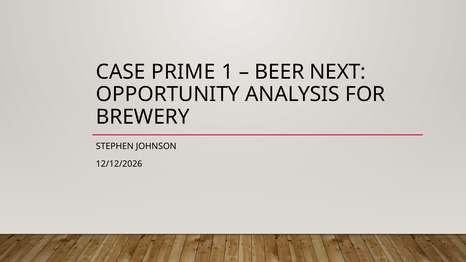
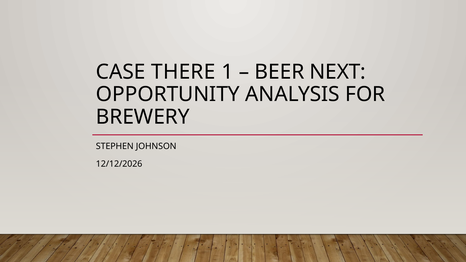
PRIME: PRIME -> THERE
